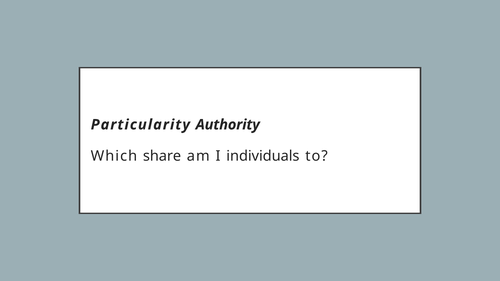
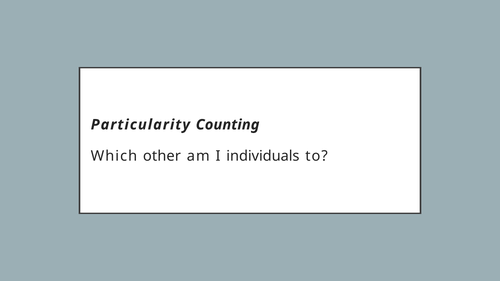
Authority: Authority -> Counting
share: share -> other
